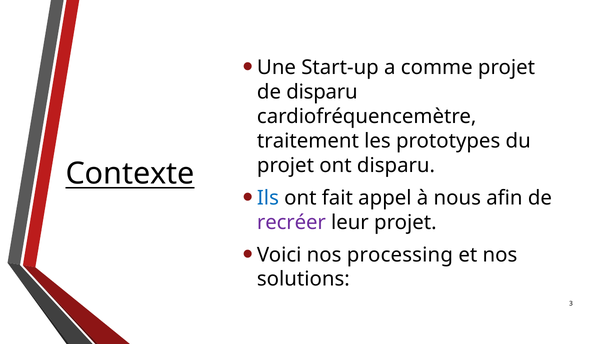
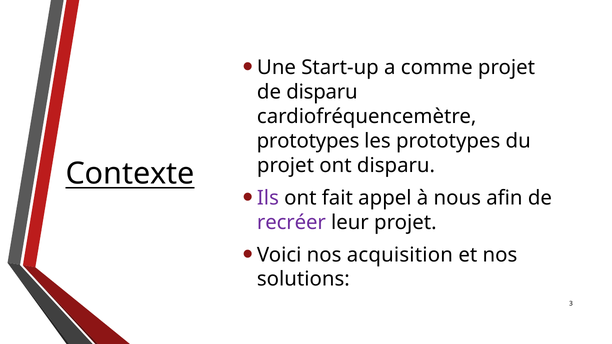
traitement at (308, 141): traitement -> prototypes
Ils colour: blue -> purple
processing: processing -> acquisition
